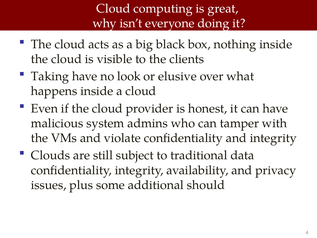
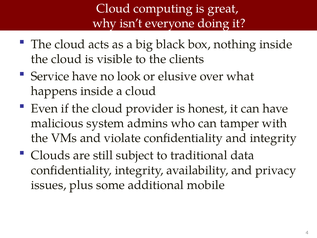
Taking: Taking -> Service
should: should -> mobile
